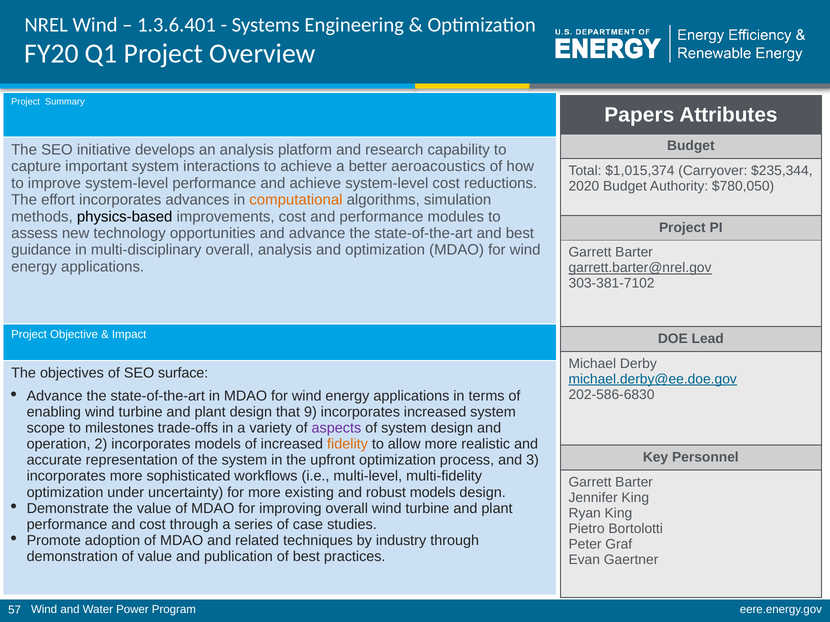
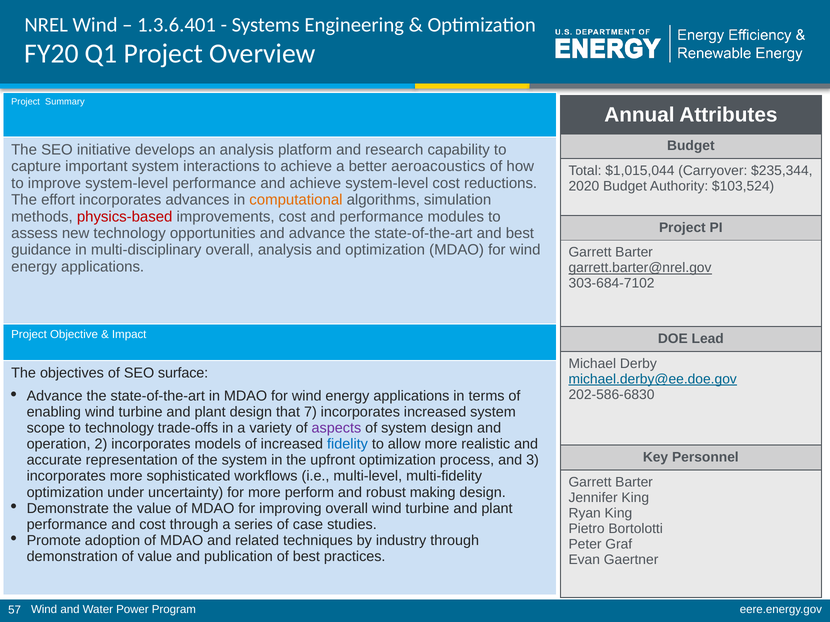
Papers: Papers -> Annual
$1,015,374: $1,015,374 -> $1,015,044
$780,050: $780,050 -> $103,524
physics-based colour: black -> red
303-381-7102: 303-381-7102 -> 303-684-7102
9: 9 -> 7
to milestones: milestones -> technology
fidelity colour: orange -> blue
existing: existing -> perform
robust models: models -> making
